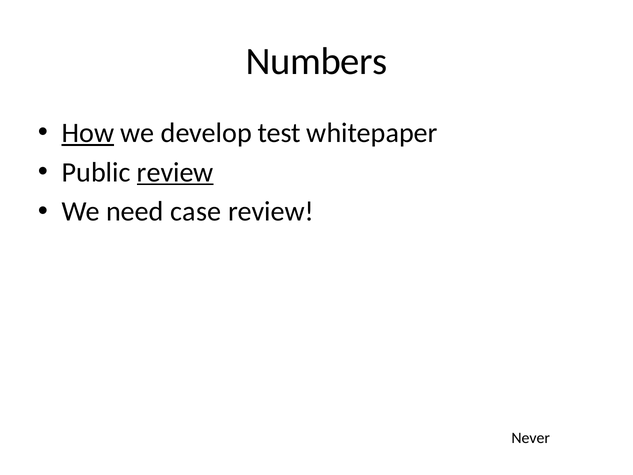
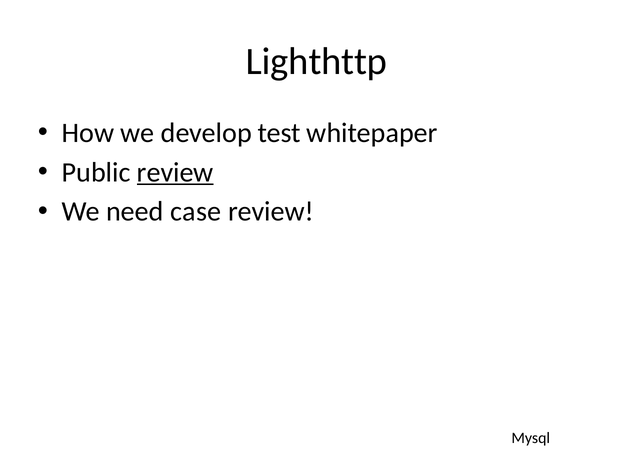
Numbers: Numbers -> Lighthttp
How underline: present -> none
Never: Never -> Mysql
